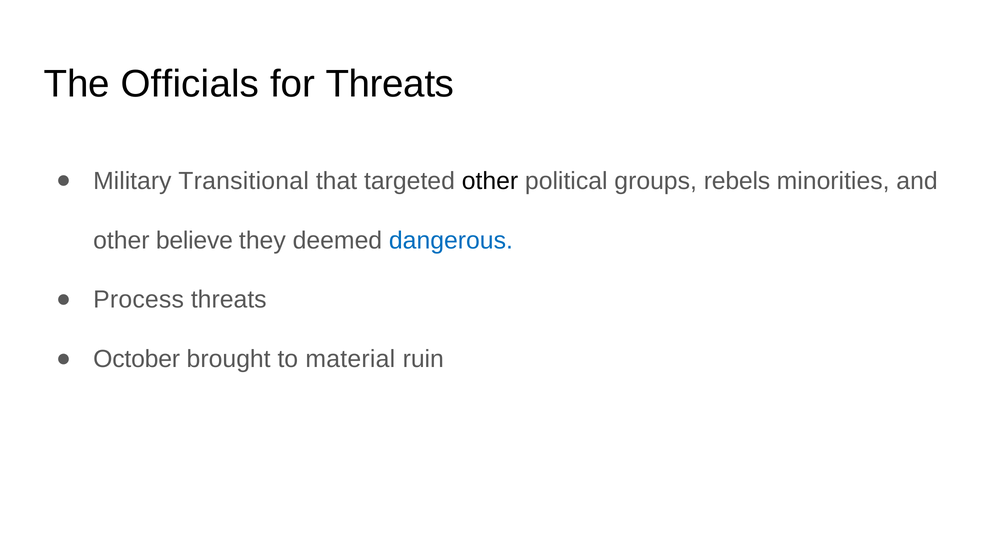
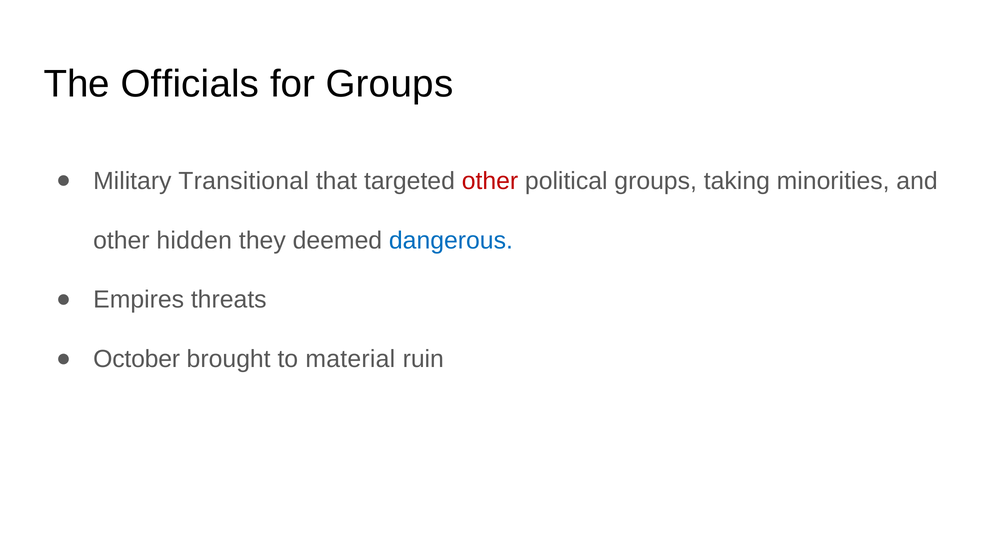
for Threats: Threats -> Groups
other at (490, 181) colour: black -> red
rebels: rebels -> taking
believe: believe -> hidden
Process: Process -> Empires
